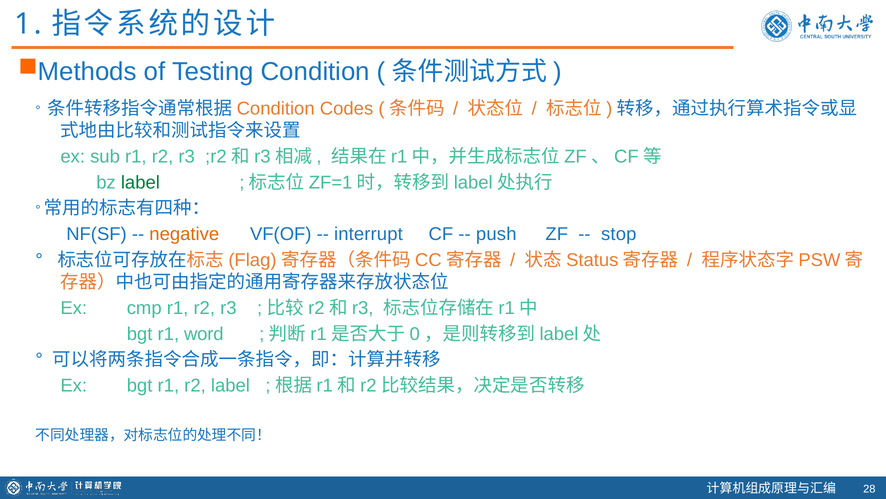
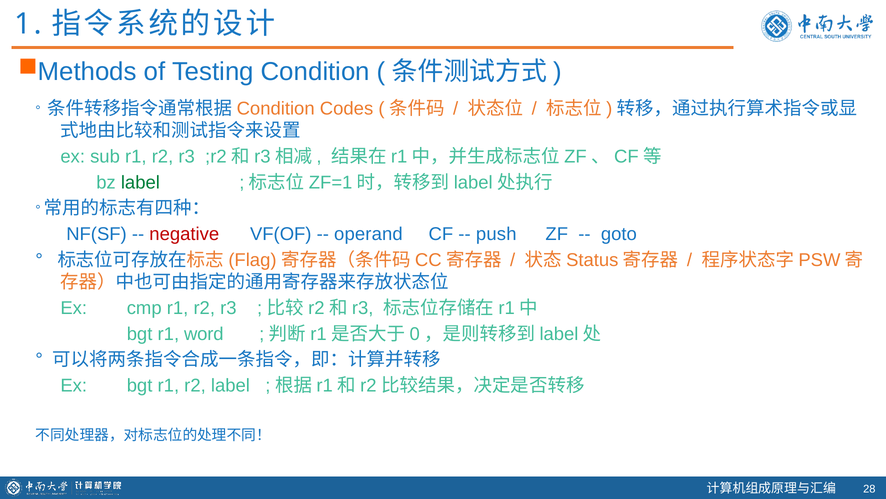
negative colour: orange -> red
interrupt: interrupt -> operand
stop: stop -> goto
